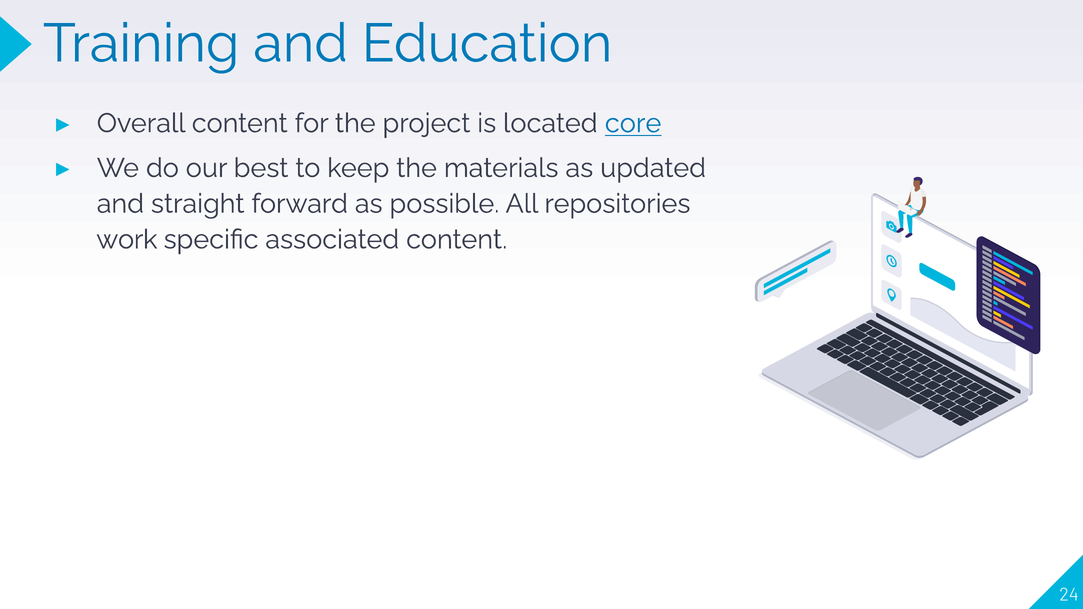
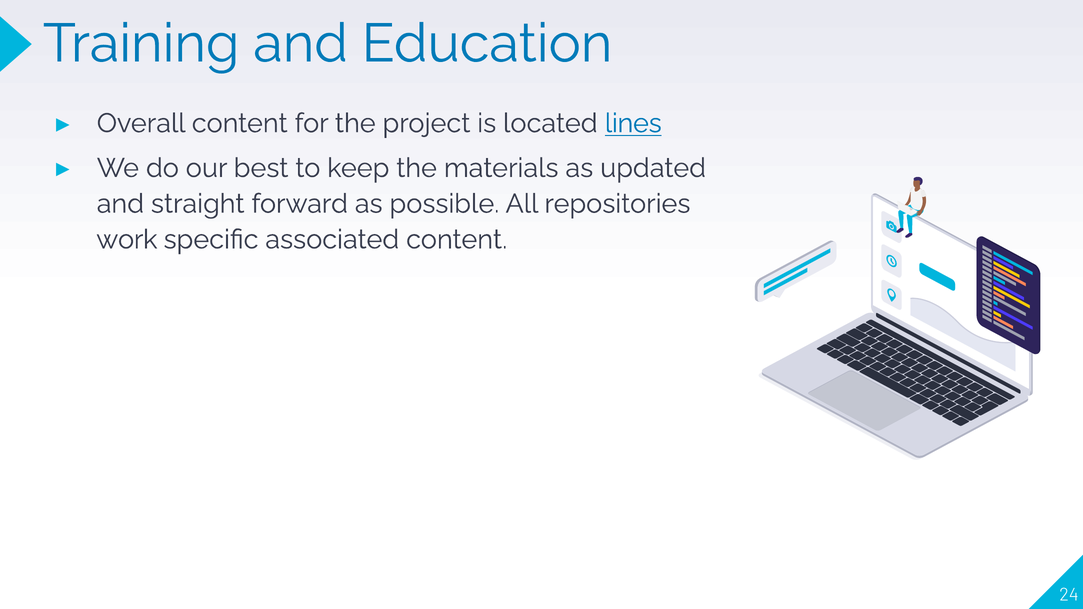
core: core -> lines
